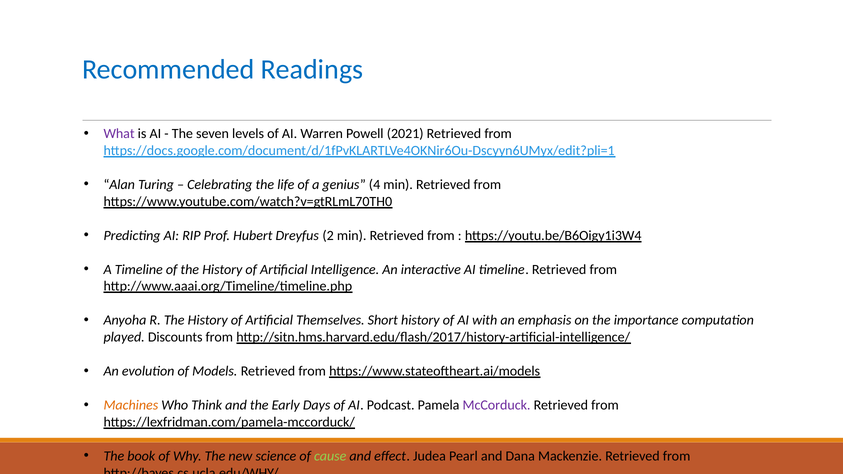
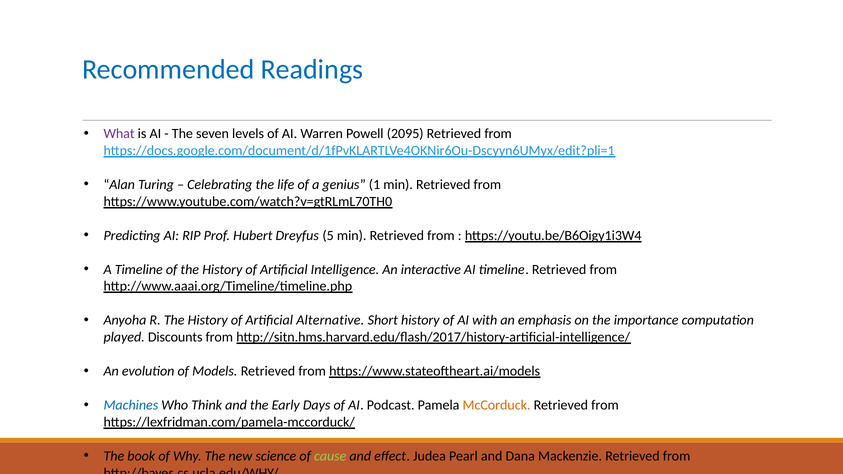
2021: 2021 -> 2095
4: 4 -> 1
2: 2 -> 5
Themselves: Themselves -> Alternative
Machines colour: orange -> blue
McCorduck colour: purple -> orange
